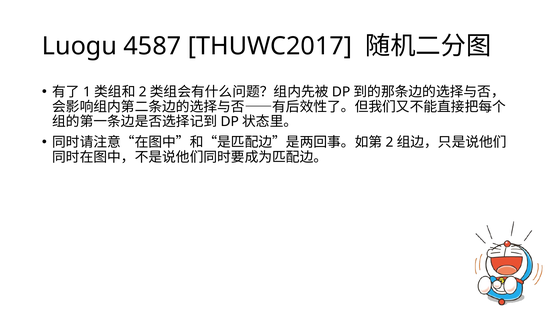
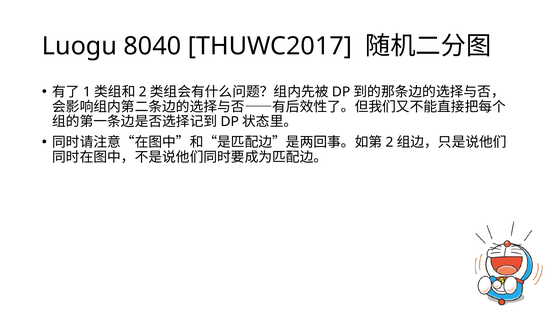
4587: 4587 -> 8040
